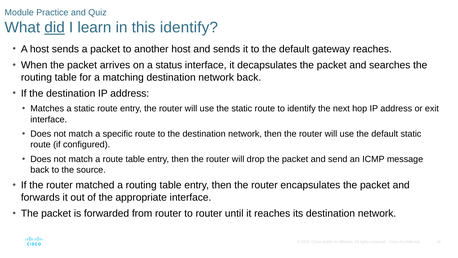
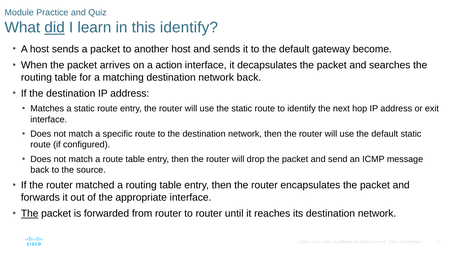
gateway reaches: reaches -> become
status: status -> action
The at (30, 213) underline: none -> present
